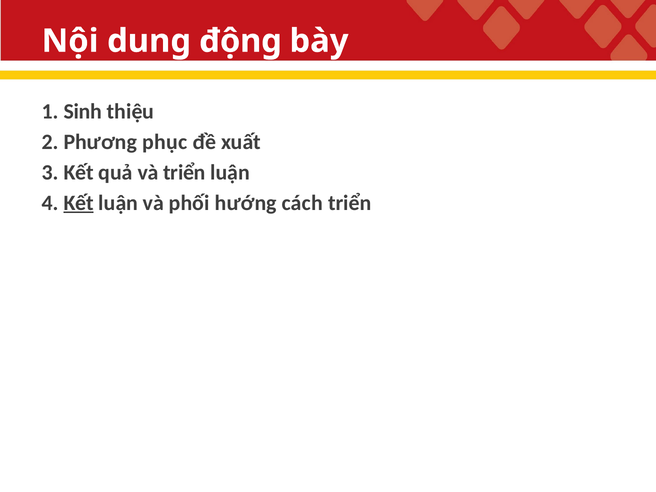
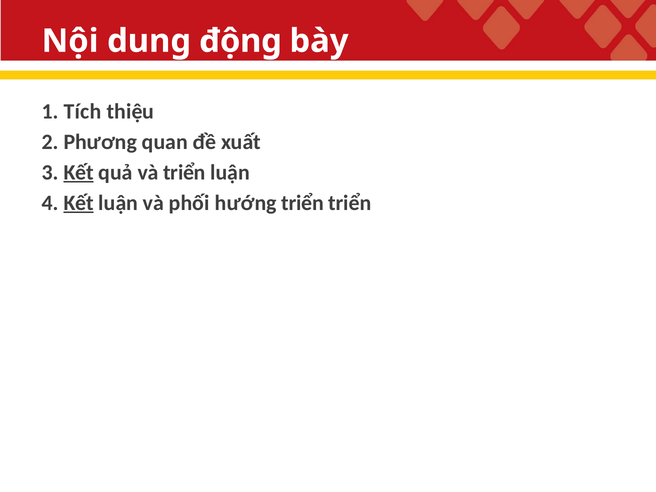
Sinh: Sinh -> Tích
phục: phục -> quan
Kết at (79, 172) underline: none -> present
hướng cách: cách -> triển
